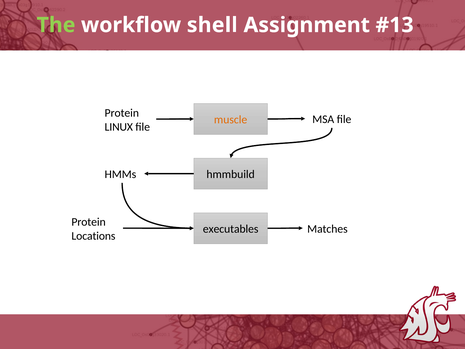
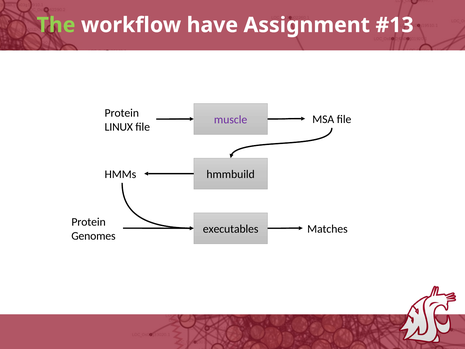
shell: shell -> have
muscle colour: orange -> purple
Locations: Locations -> Genomes
